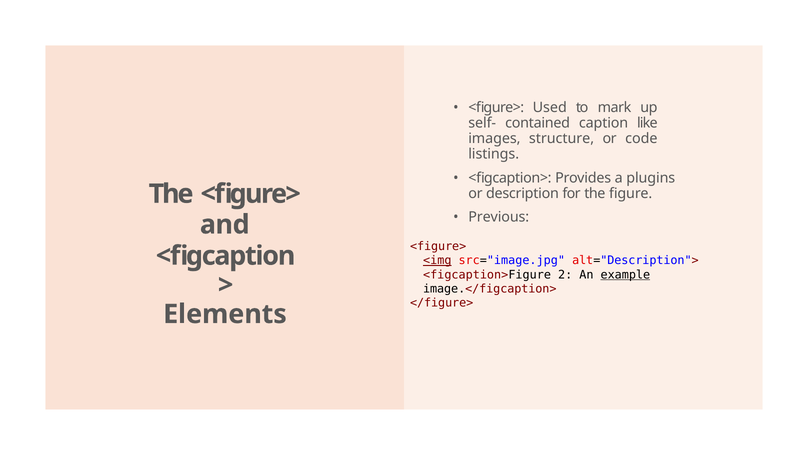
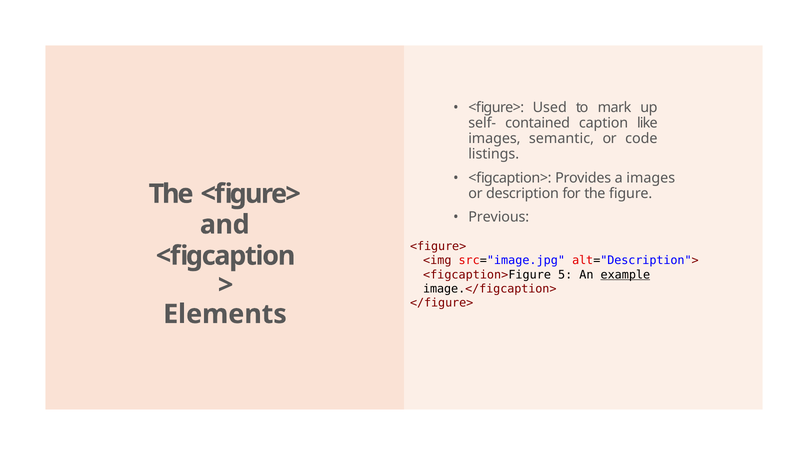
structure: structure -> semantic
a plugins: plugins -> images
<img underline: present -> none
2: 2 -> 5
